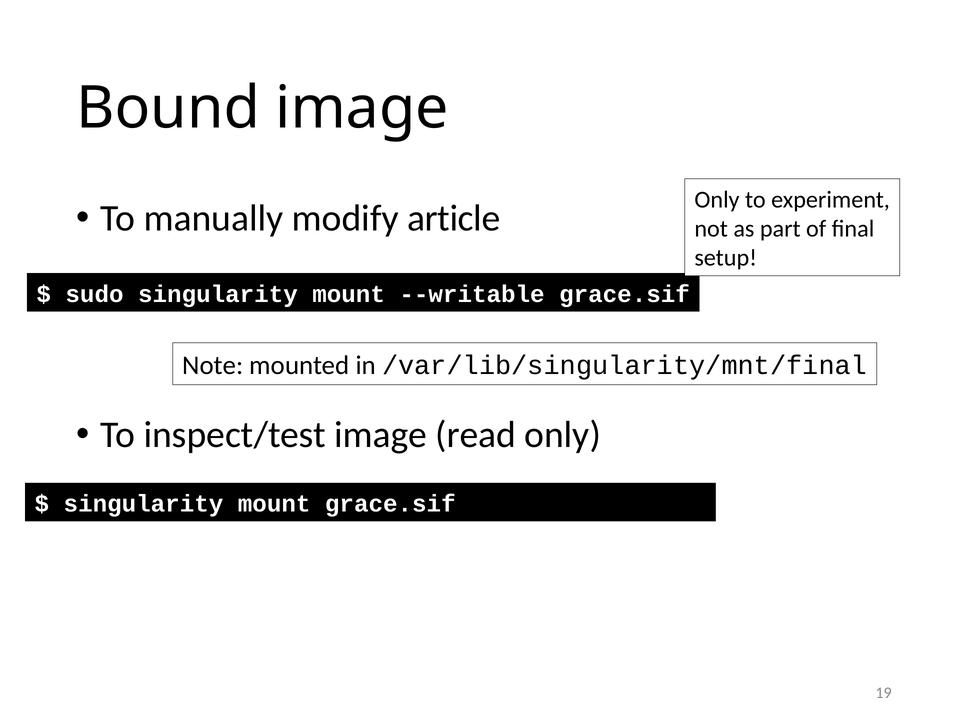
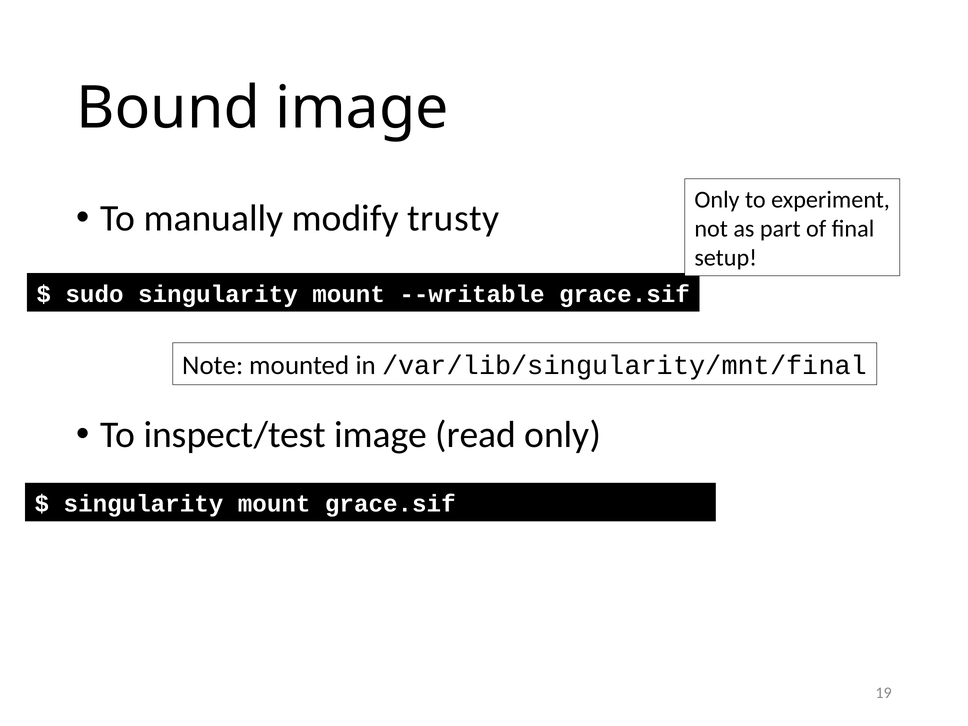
article: article -> trusty
